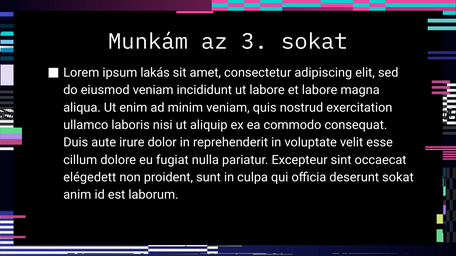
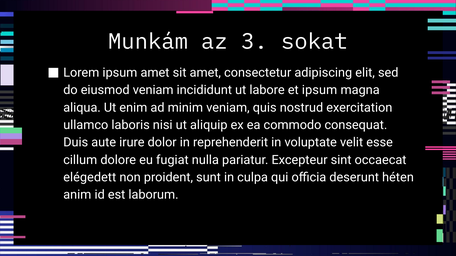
ipsum lakás: lakás -> amet
et labore: labore -> ipsum
deserunt sokat: sokat -> héten
